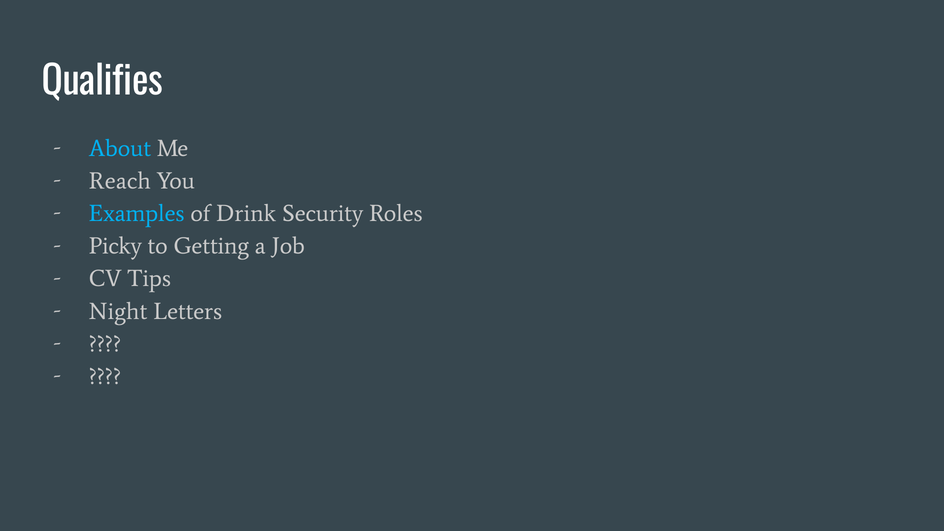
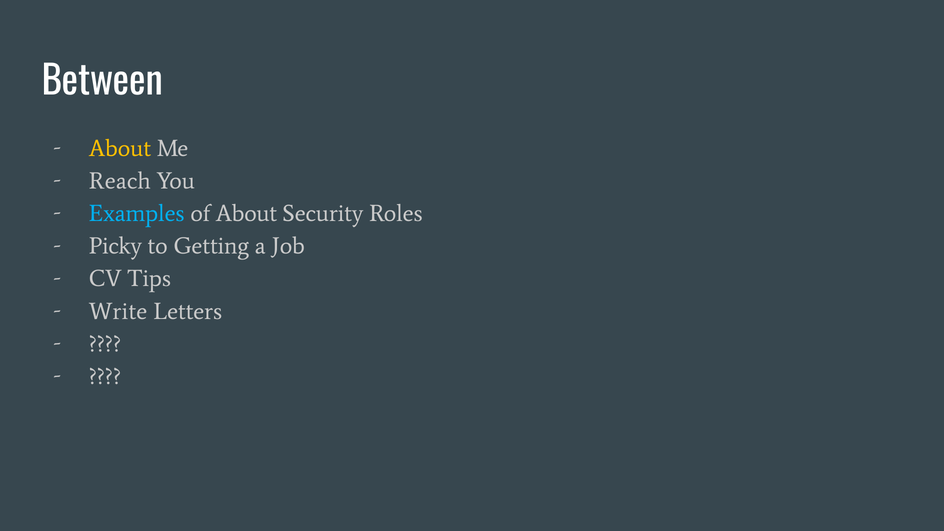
Qualifies: Qualifies -> Between
About at (120, 148) colour: light blue -> yellow
of Drink: Drink -> About
Night: Night -> Write
